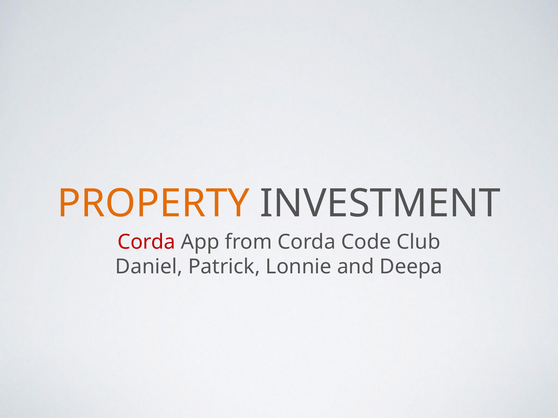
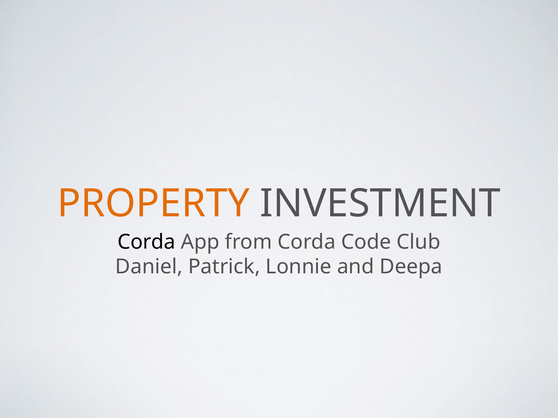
Corda at (146, 242) colour: red -> black
